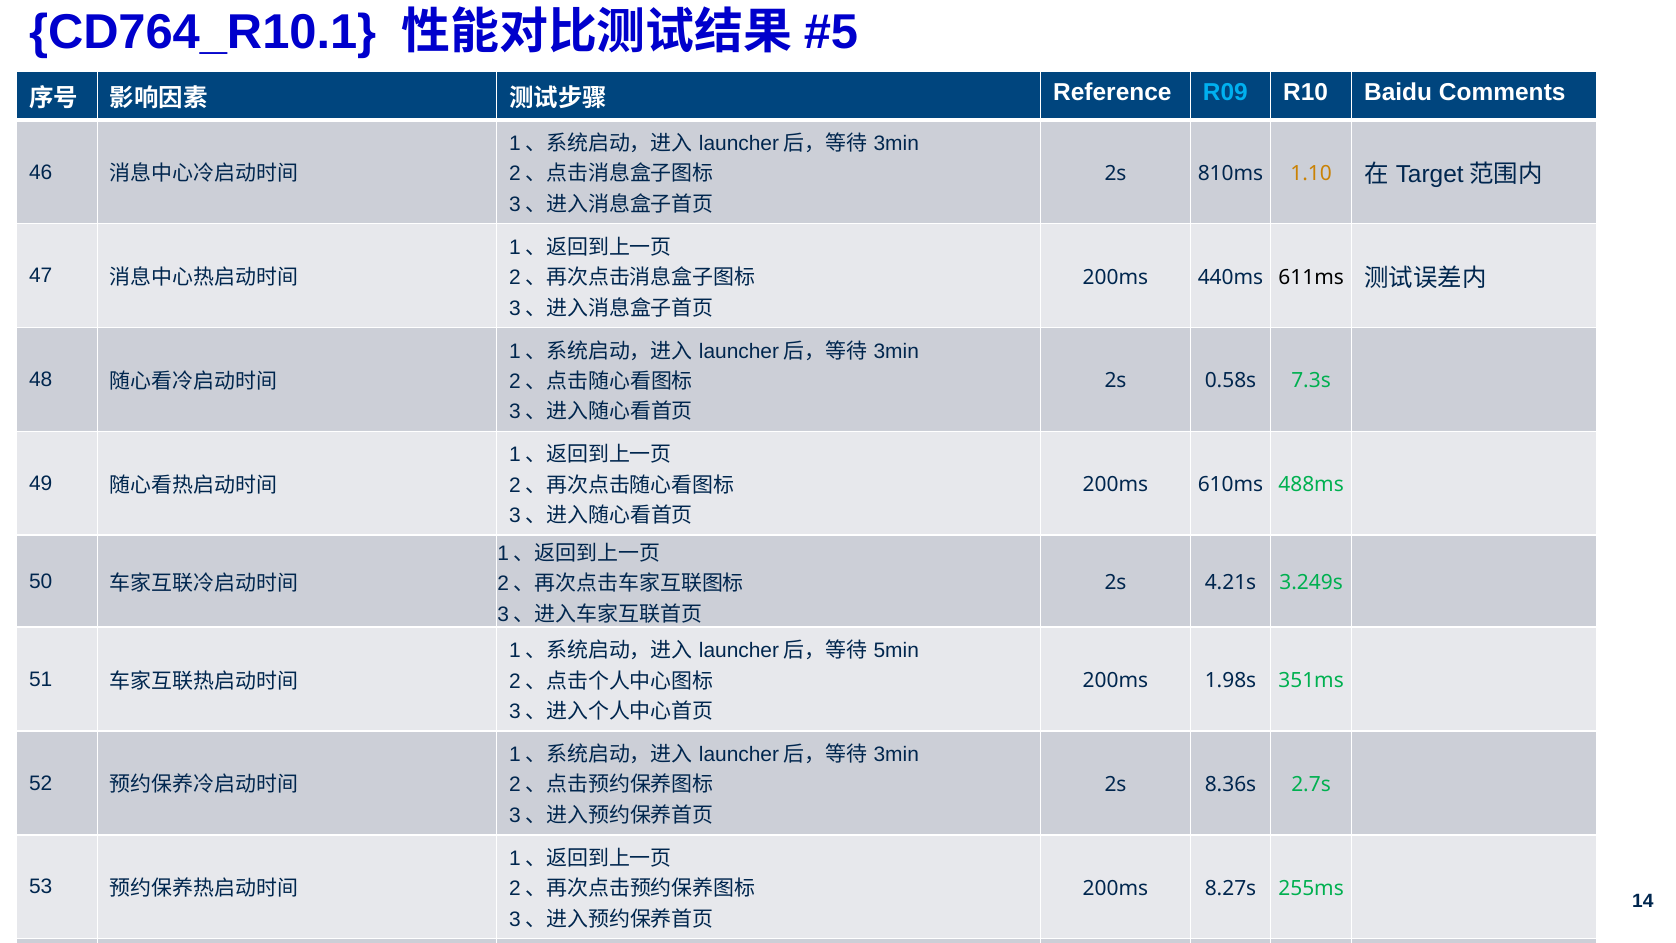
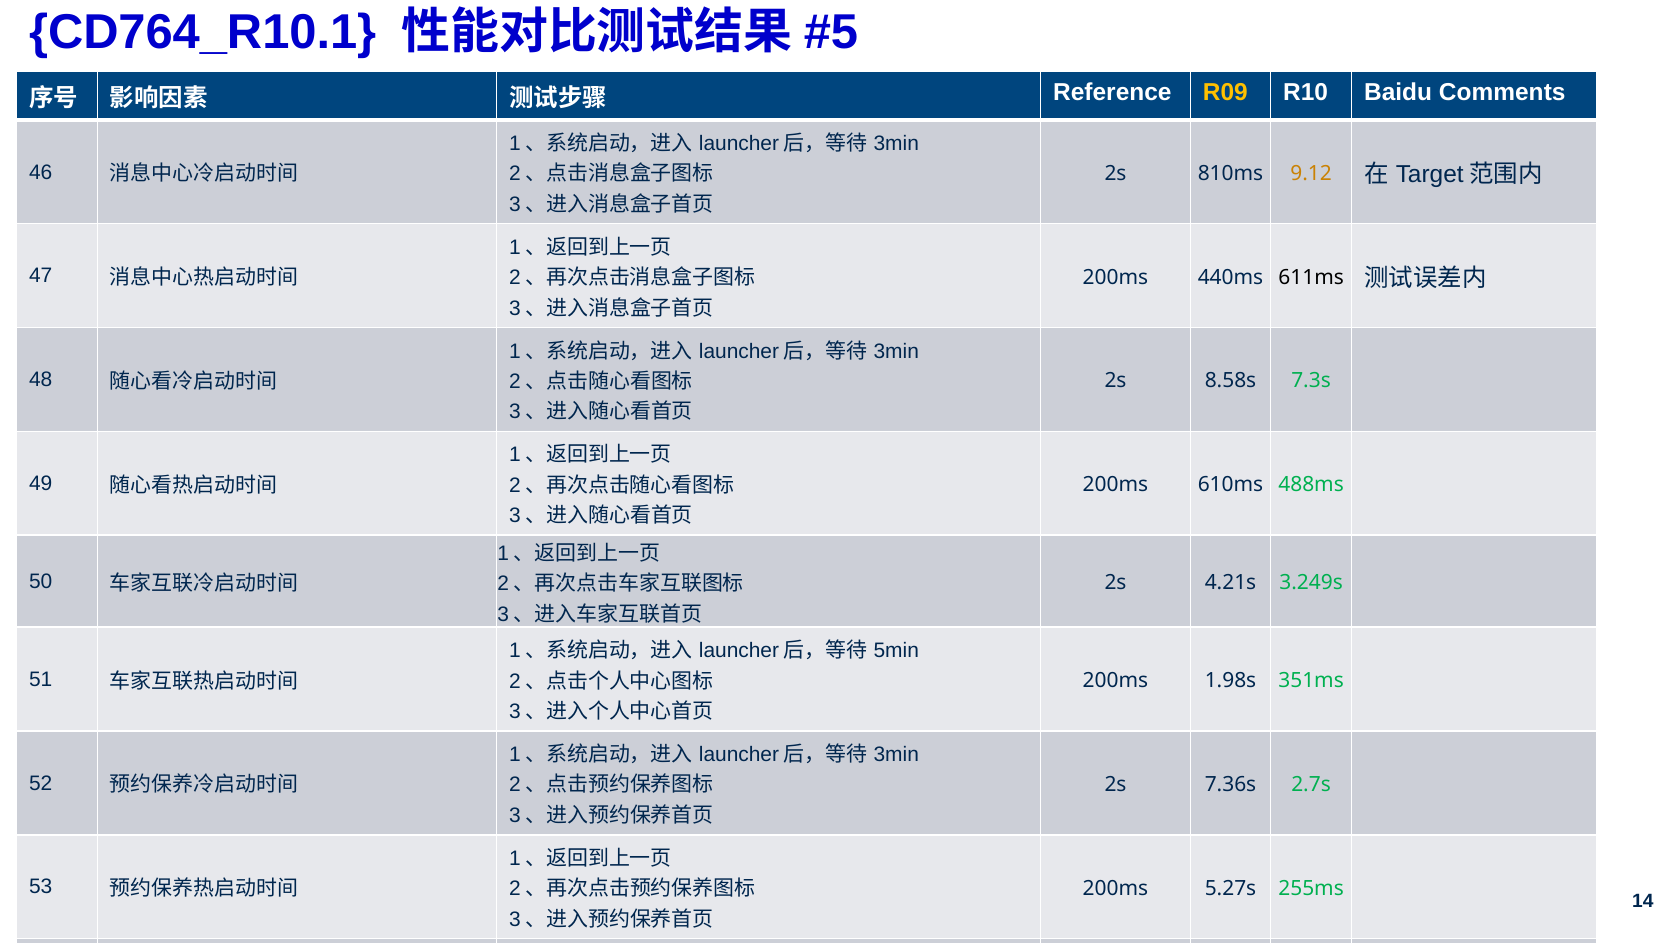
R09 colour: light blue -> yellow
1.10: 1.10 -> 9.12
0.58s: 0.58s -> 8.58s
8.36s: 8.36s -> 7.36s
8.27s: 8.27s -> 5.27s
